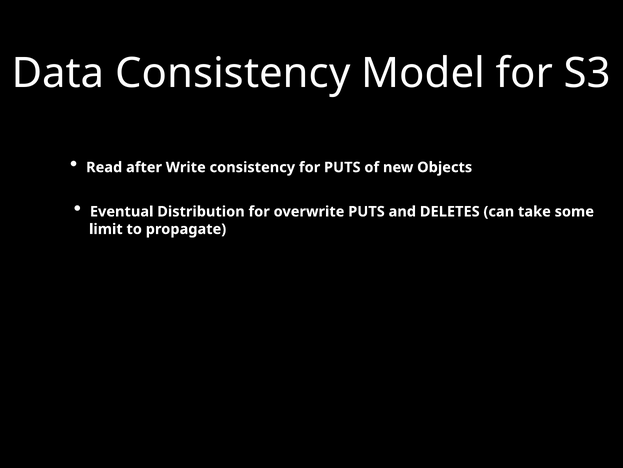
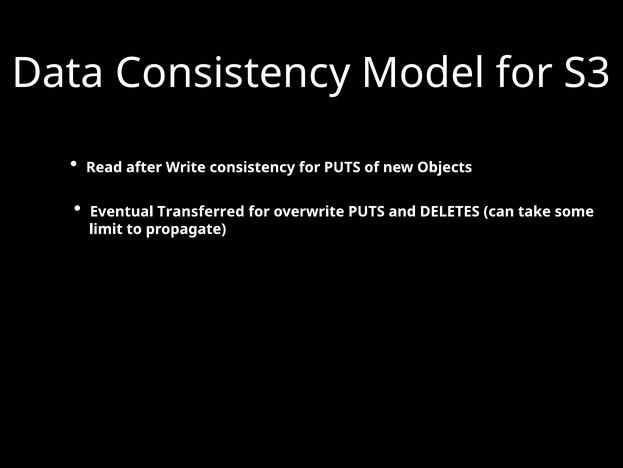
Distribution: Distribution -> Transferred
